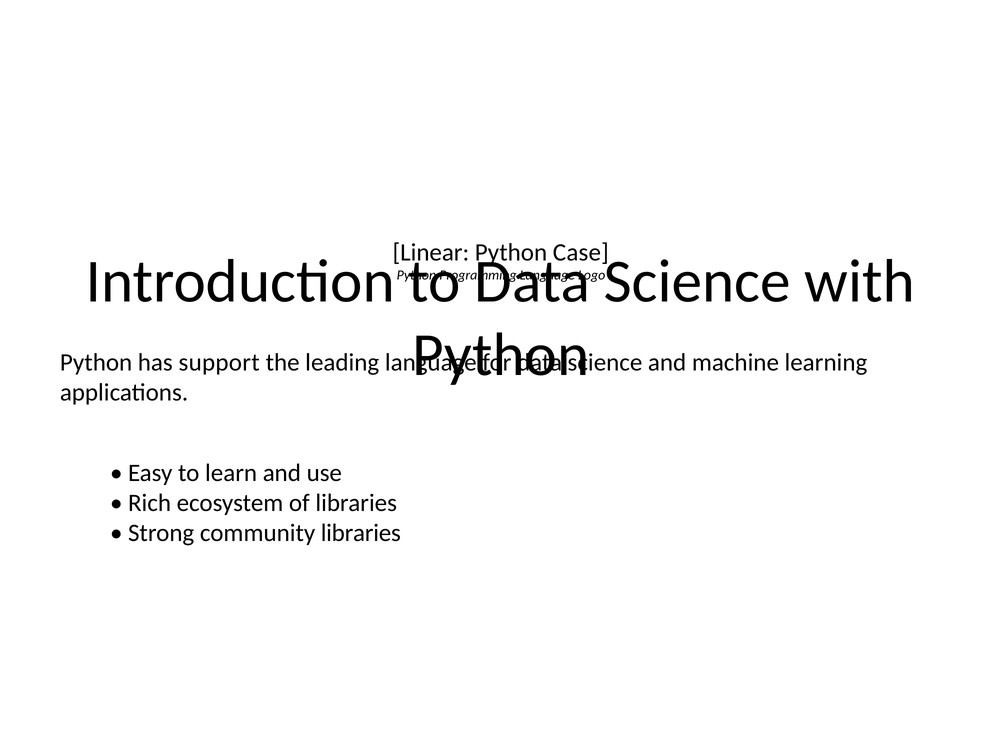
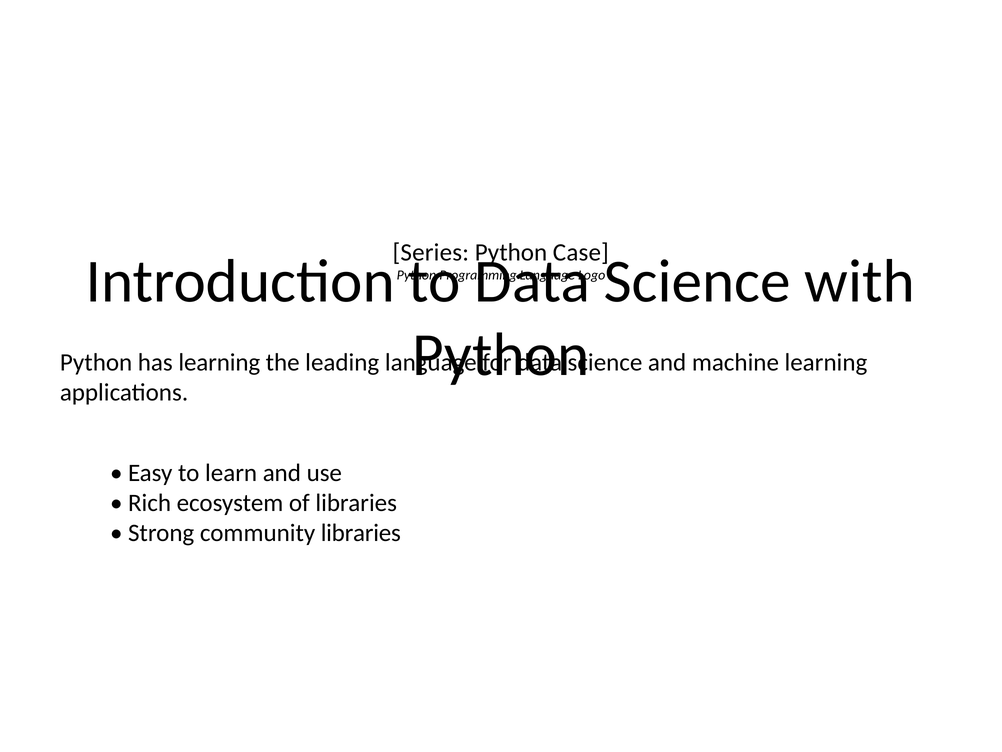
Linear: Linear -> Series
has support: support -> learning
